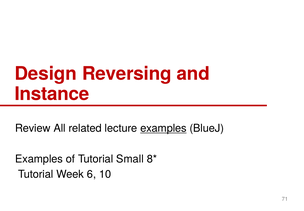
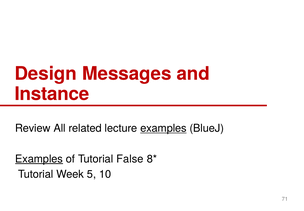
Reversing: Reversing -> Messages
Examples at (39, 159) underline: none -> present
Small: Small -> False
6: 6 -> 5
